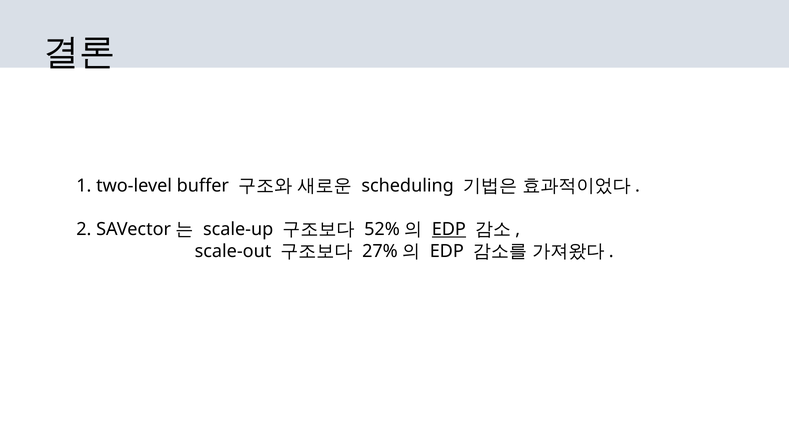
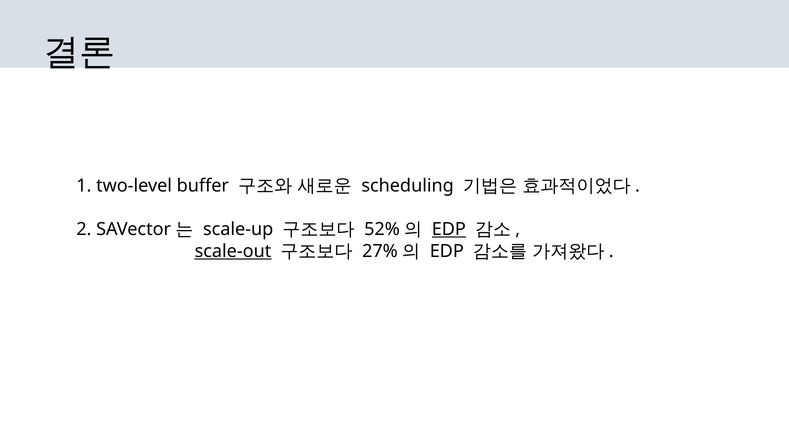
scale-out underline: none -> present
